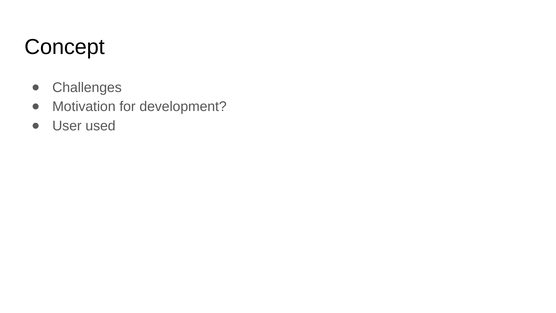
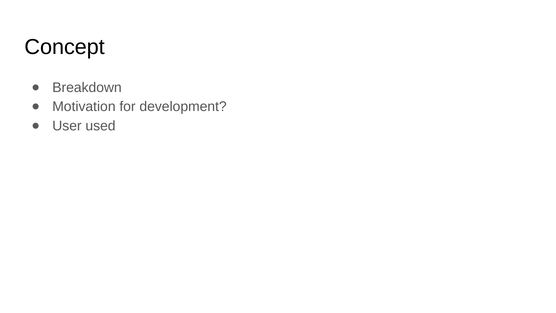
Challenges: Challenges -> Breakdown
